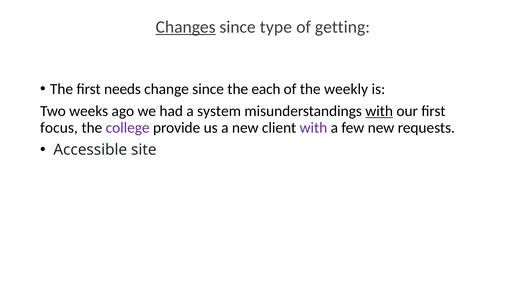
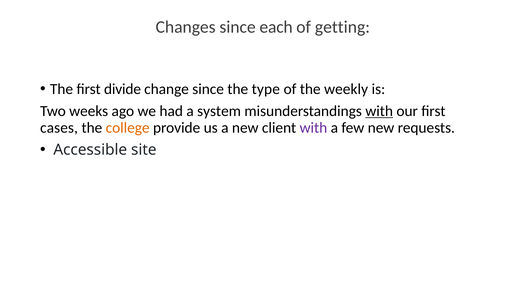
Changes underline: present -> none
type: type -> each
needs: needs -> divide
each: each -> type
focus: focus -> cases
college colour: purple -> orange
